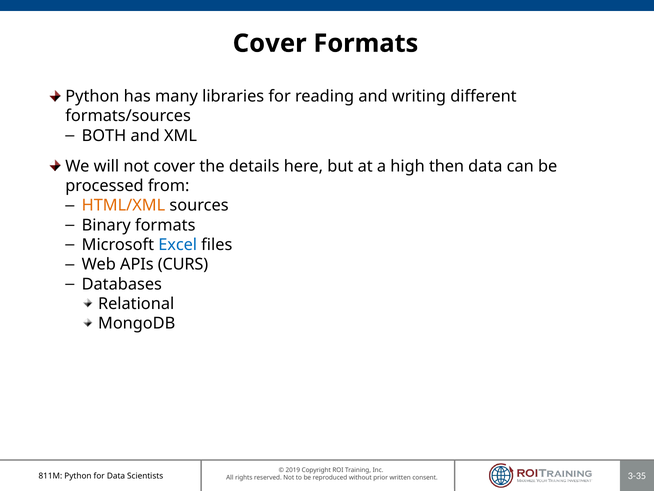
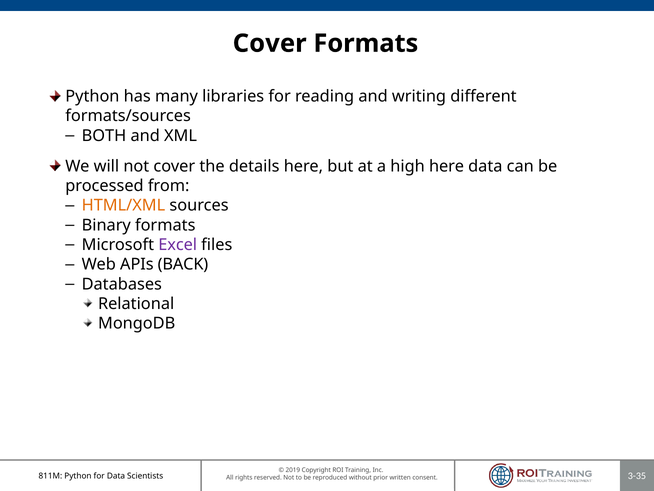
high then: then -> here
Excel colour: blue -> purple
CURS: CURS -> BACK
